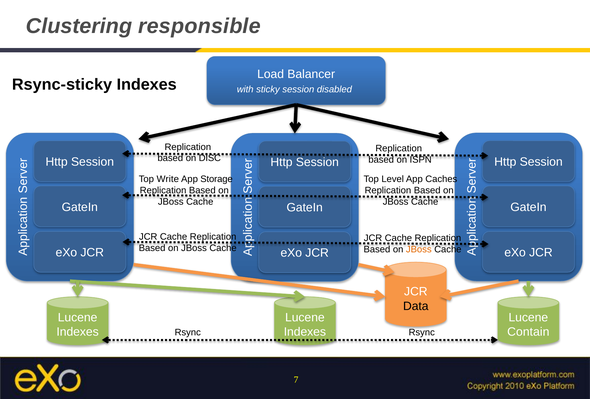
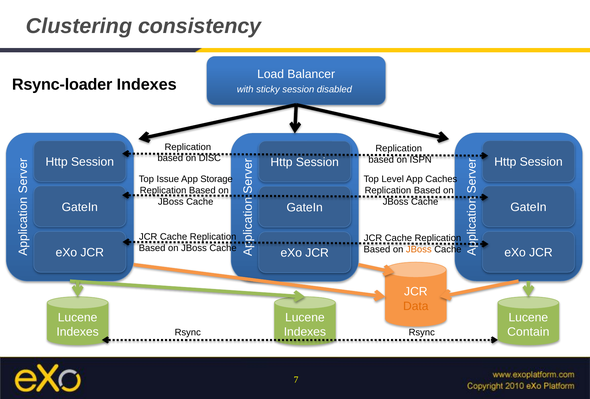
responsible: responsible -> consistency
Rsync-sticky: Rsync-sticky -> Rsync-loader
Write: Write -> Issue
Data colour: black -> orange
